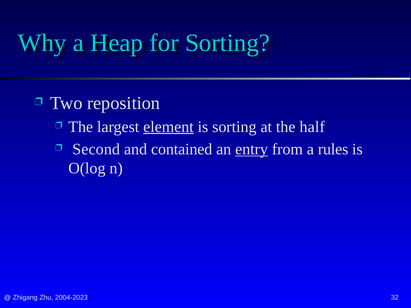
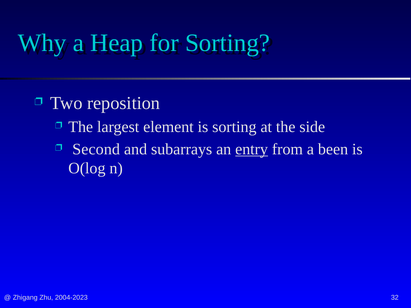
element underline: present -> none
half: half -> side
contained: contained -> subarrays
rules: rules -> been
